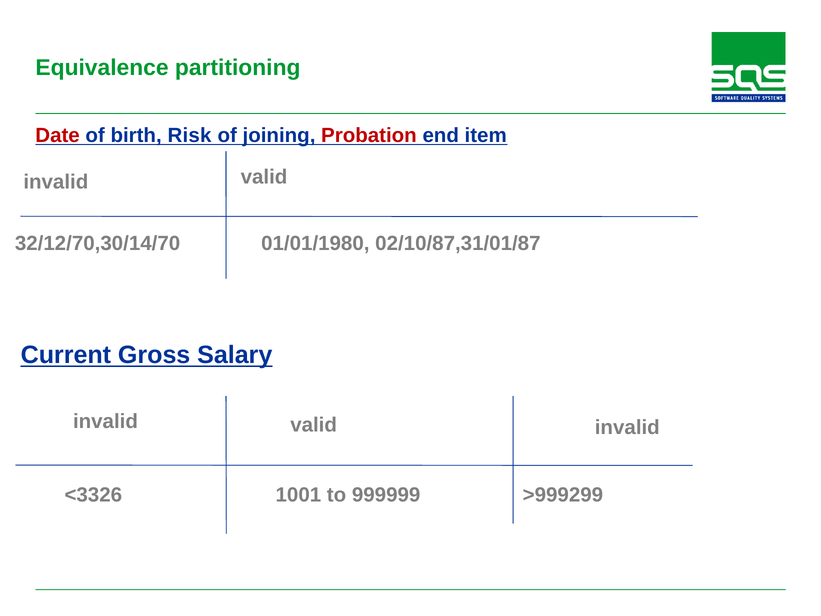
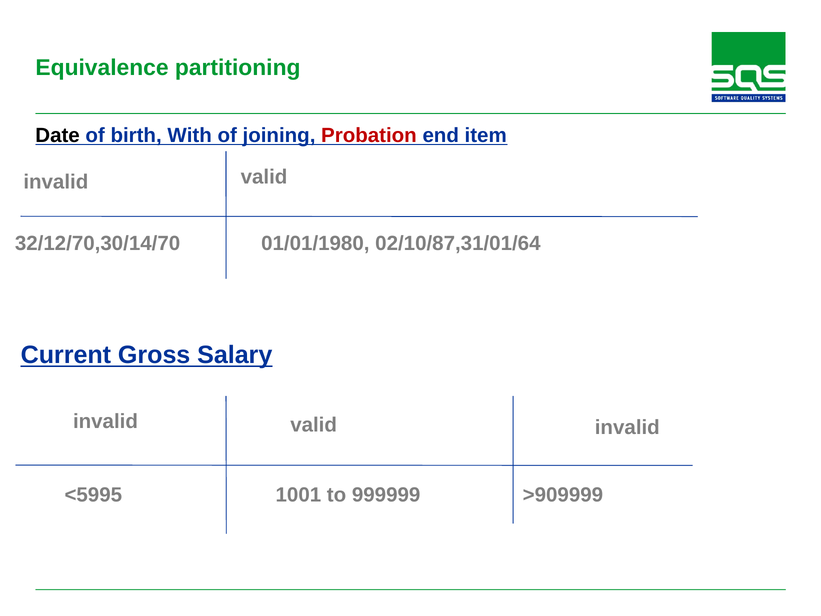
Date colour: red -> black
Risk: Risk -> With
02/10/87,31/01/87: 02/10/87,31/01/87 -> 02/10/87,31/01/64
<3326: <3326 -> <5995
>999299: >999299 -> >909999
